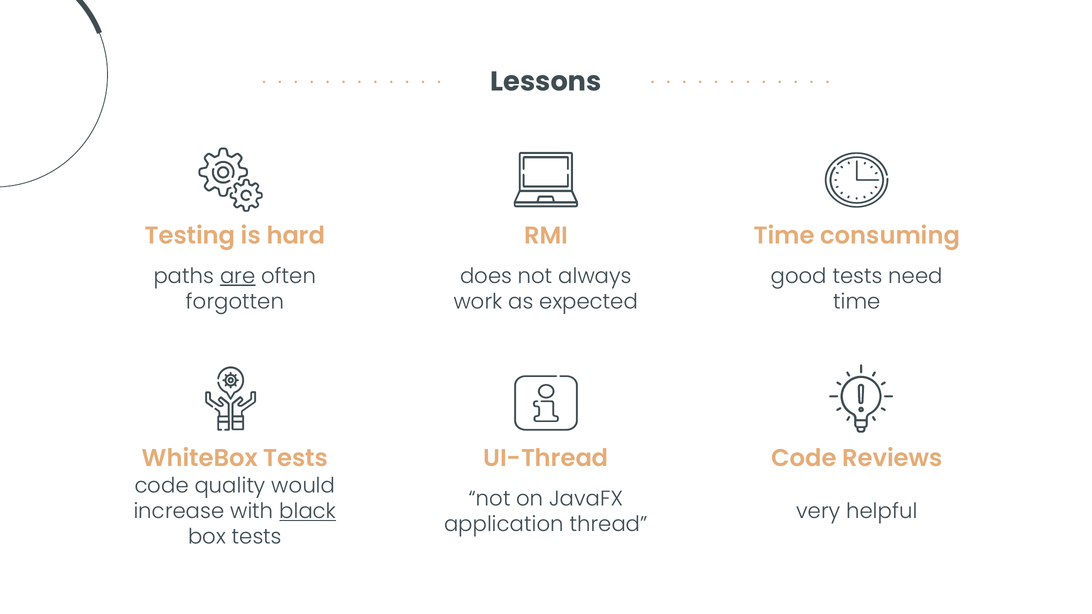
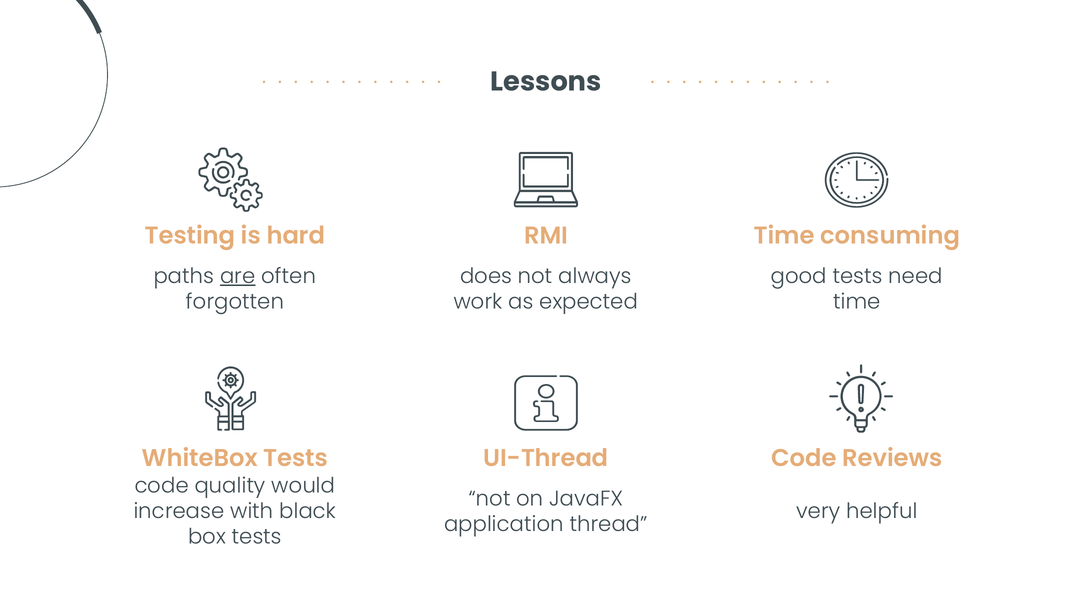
black underline: present -> none
